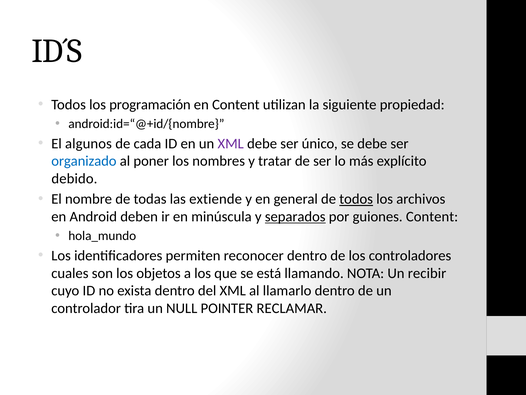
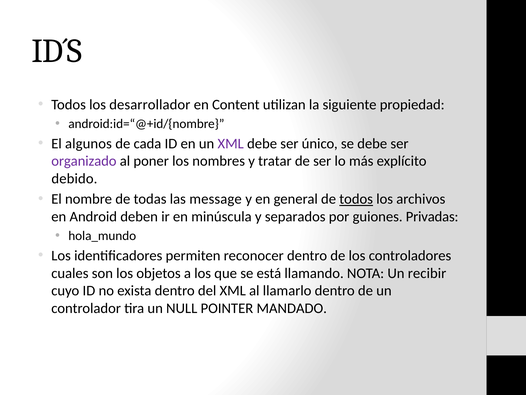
programación: programación -> desarrollador
organizado colour: blue -> purple
extiende: extiende -> message
separados underline: present -> none
guiones Content: Content -> Privadas
RECLAMAR: RECLAMAR -> MANDADO
